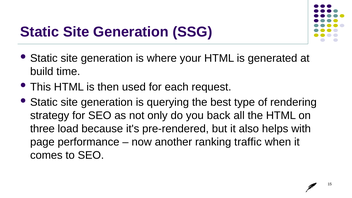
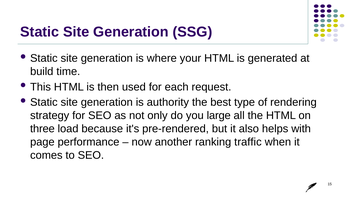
querying: querying -> authority
back: back -> large
